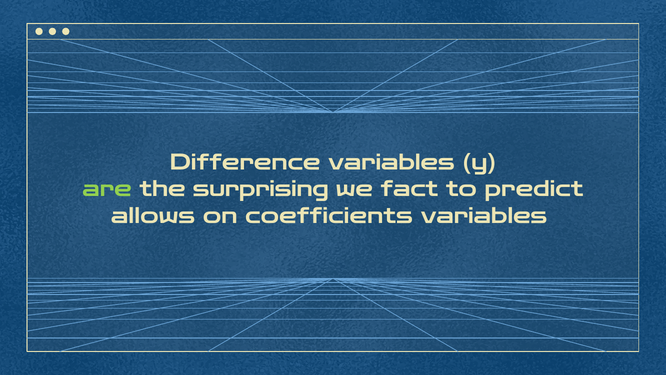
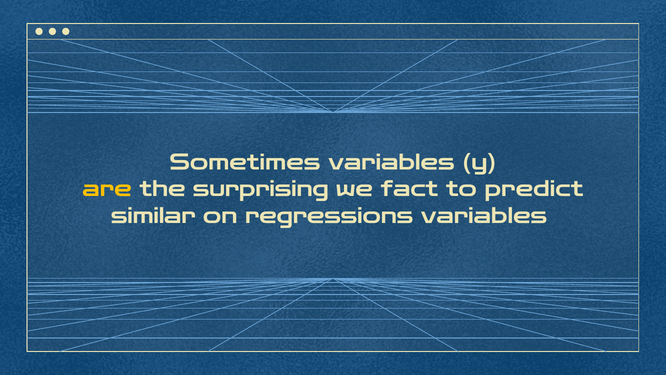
Difference: Difference -> Sometimes
are colour: light green -> yellow
allows: allows -> similar
coefficients: coefficients -> regressions
